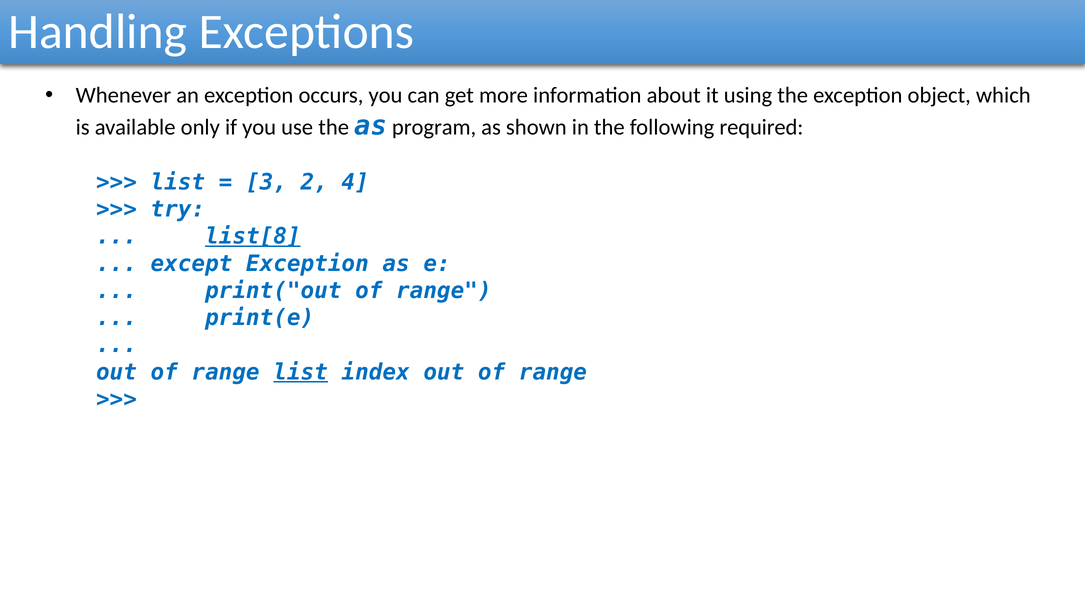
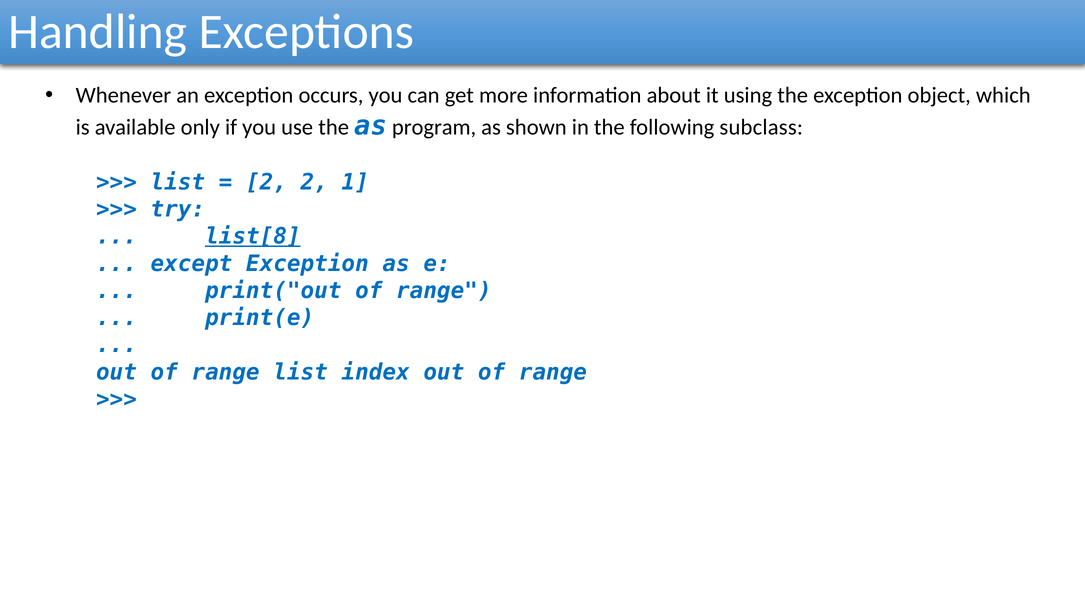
required: required -> subclass
3 at (266, 182): 3 -> 2
4: 4 -> 1
list at (301, 372) underline: present -> none
